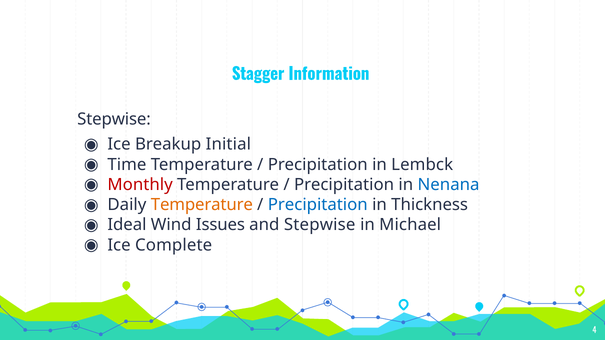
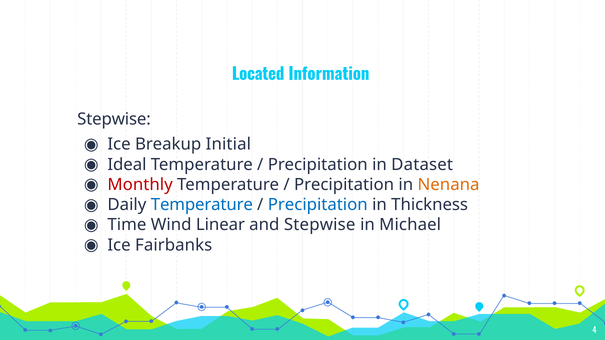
Stagger: Stagger -> Located
Time: Time -> Ideal
Lembck: Lembck -> Dataset
Nenana colour: blue -> orange
Temperature at (202, 205) colour: orange -> blue
Ideal: Ideal -> Time
Issues: Issues -> Linear
Complete: Complete -> Fairbanks
